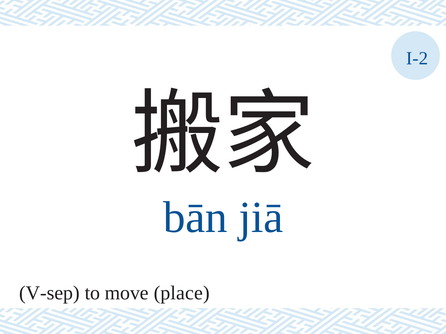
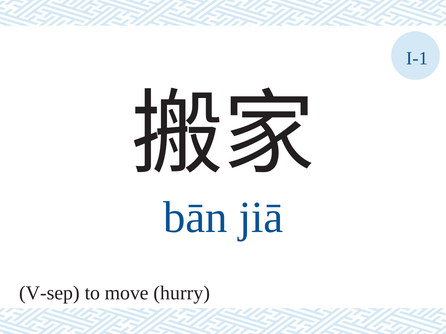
I-2: I-2 -> I-1
place: place -> hurry
